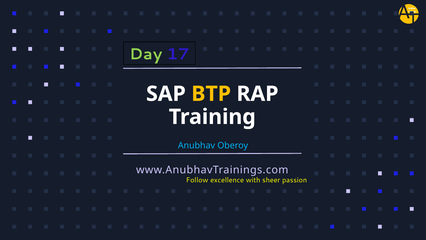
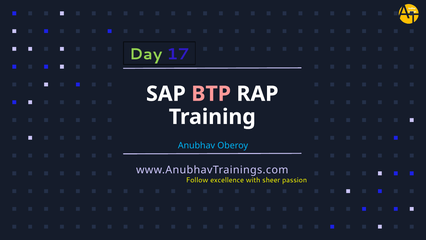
BTP colour: yellow -> pink
